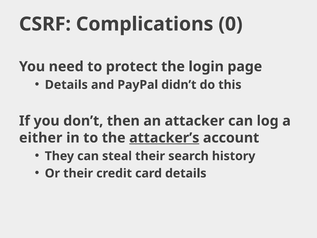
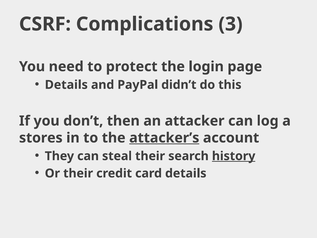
0: 0 -> 3
either: either -> stores
history underline: none -> present
